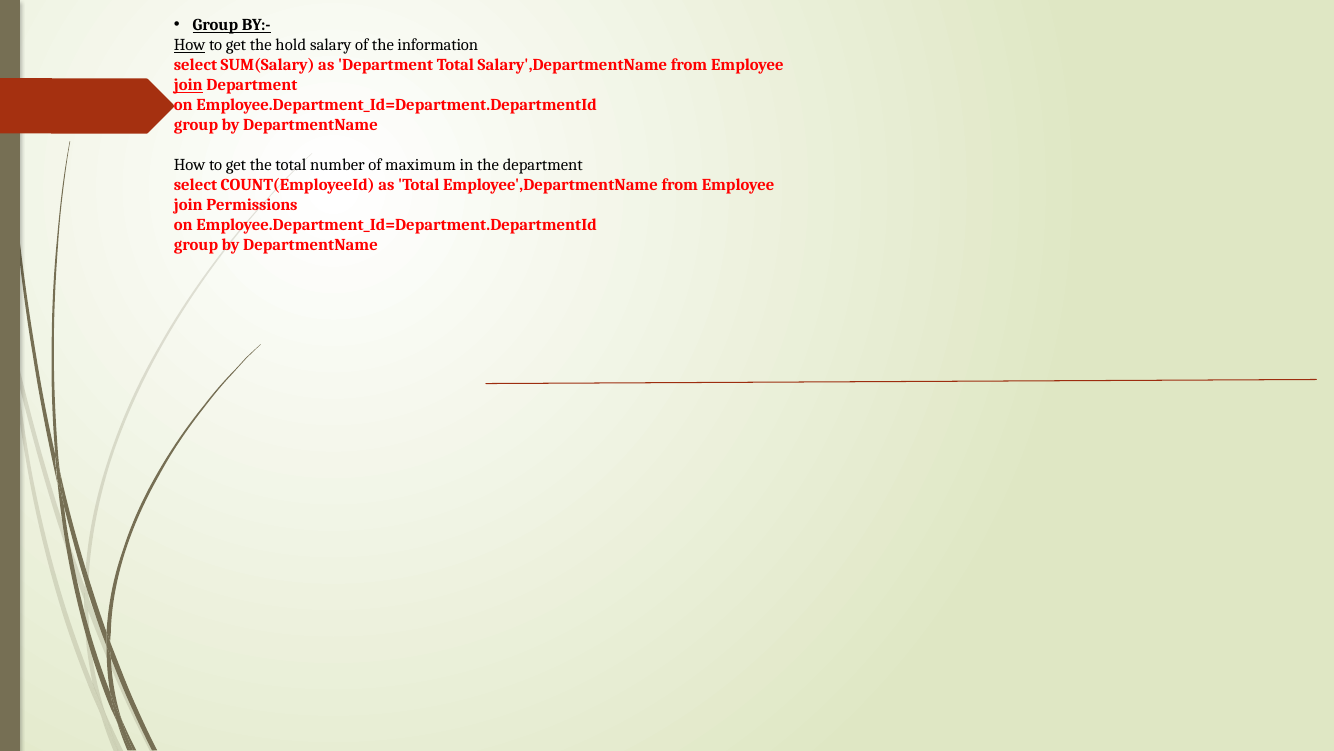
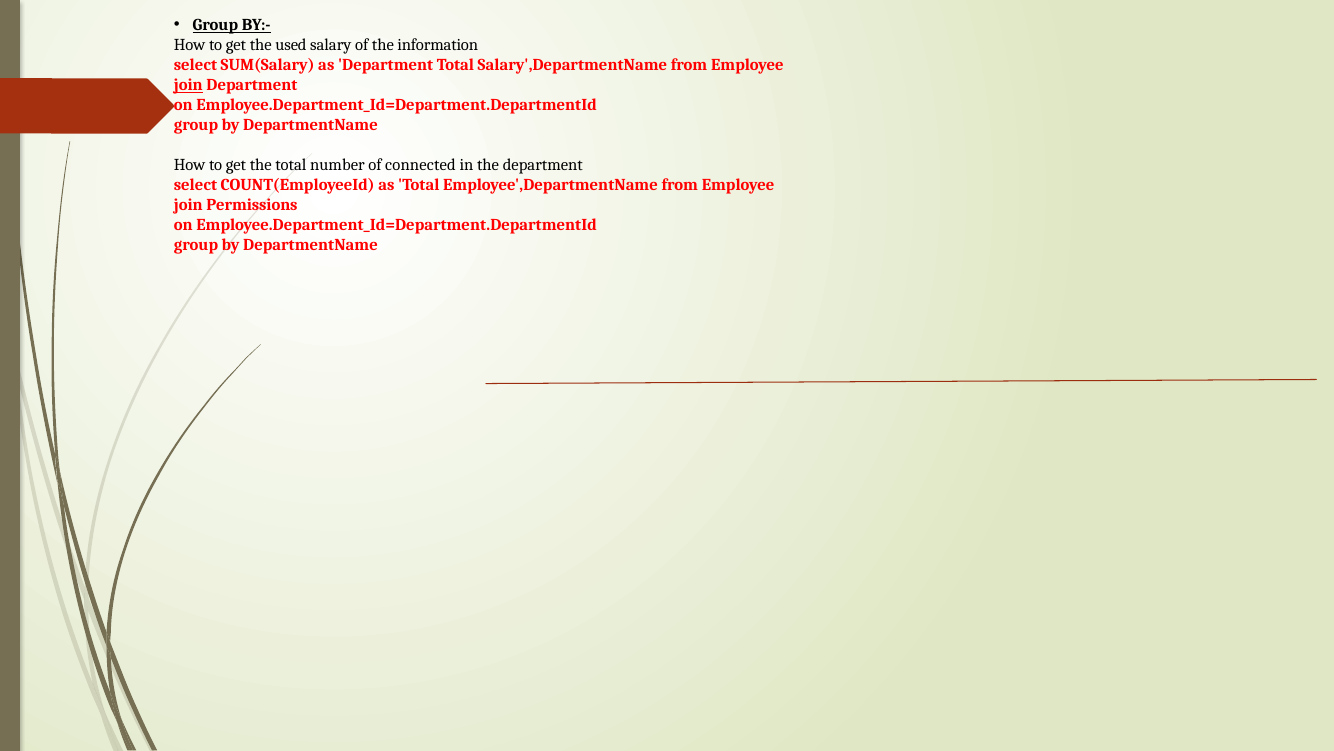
How at (190, 45) underline: present -> none
hold: hold -> used
maximum: maximum -> connected
